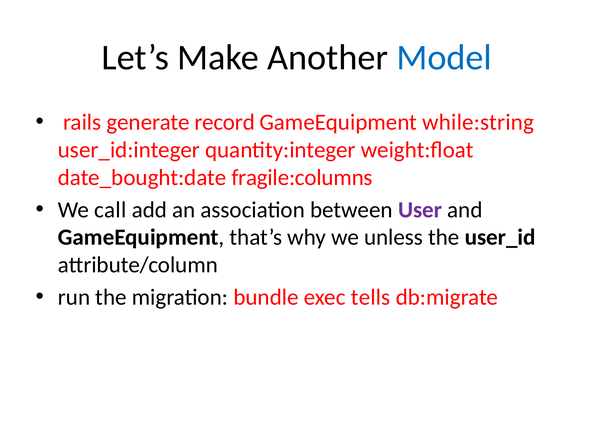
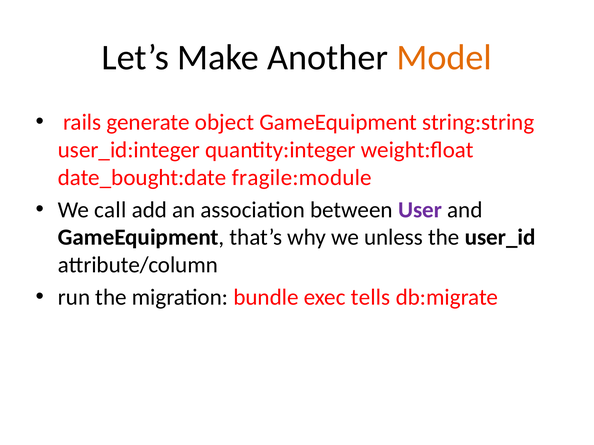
Model colour: blue -> orange
record: record -> object
while:string: while:string -> string:string
fragile:columns: fragile:columns -> fragile:module
